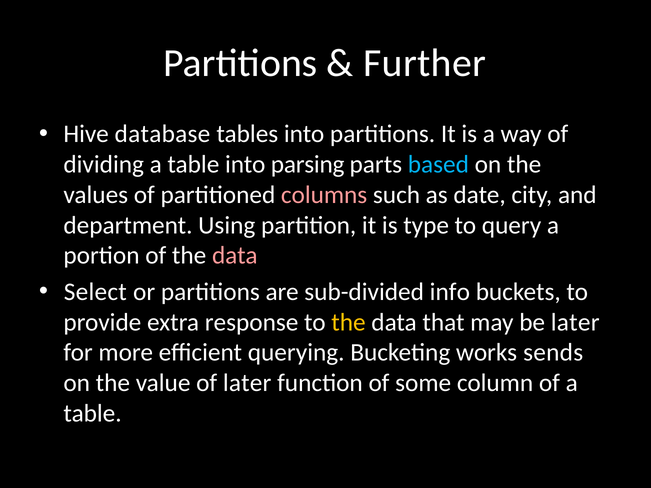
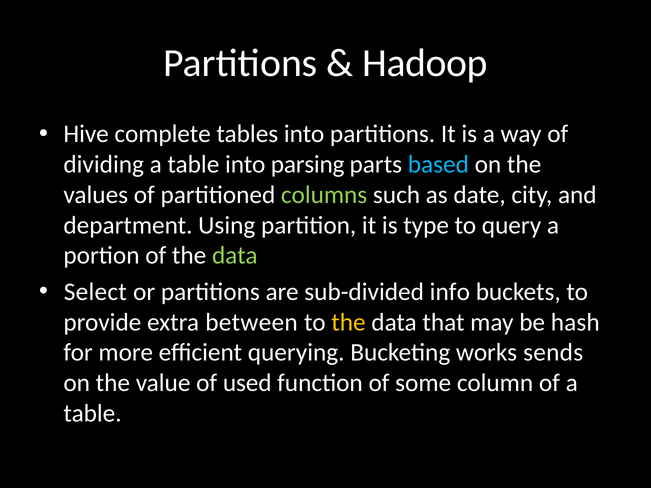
Further: Further -> Hadoop
database: database -> complete
columns colour: pink -> light green
data at (235, 256) colour: pink -> light green
response: response -> between
be later: later -> hash
of later: later -> used
